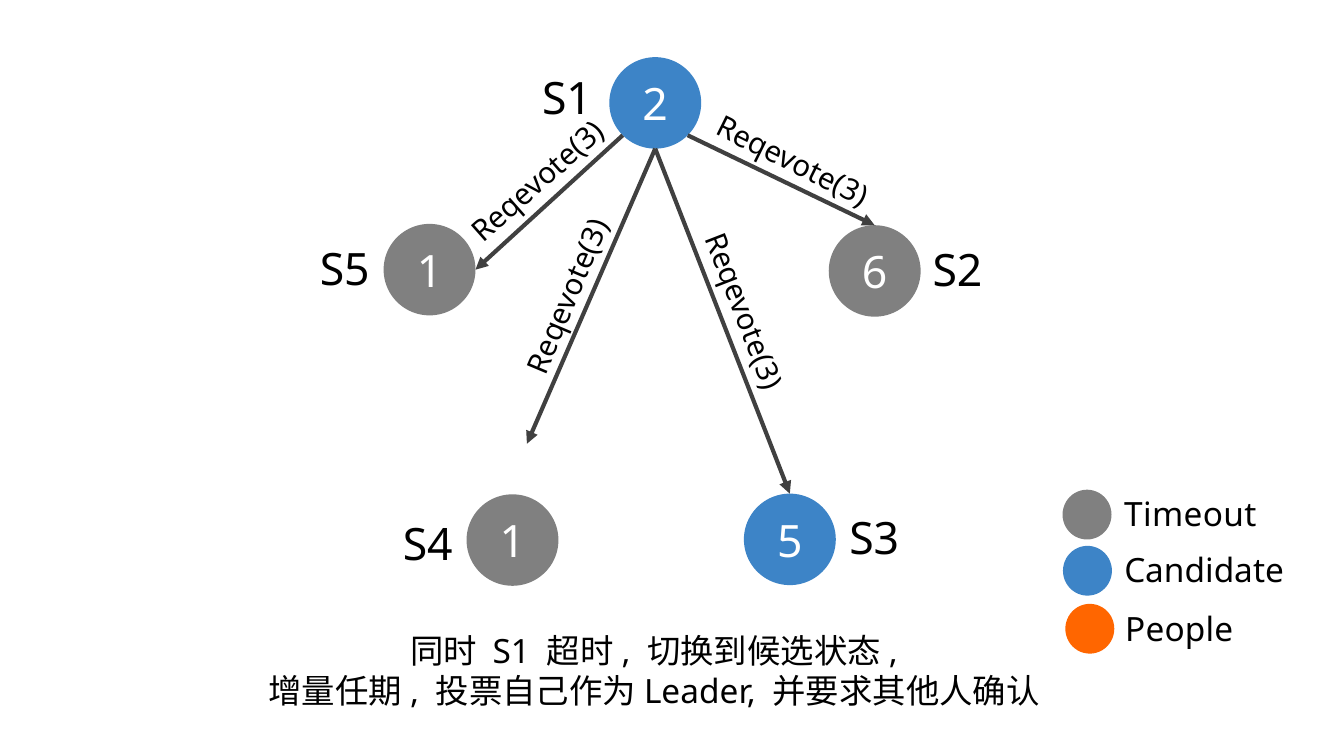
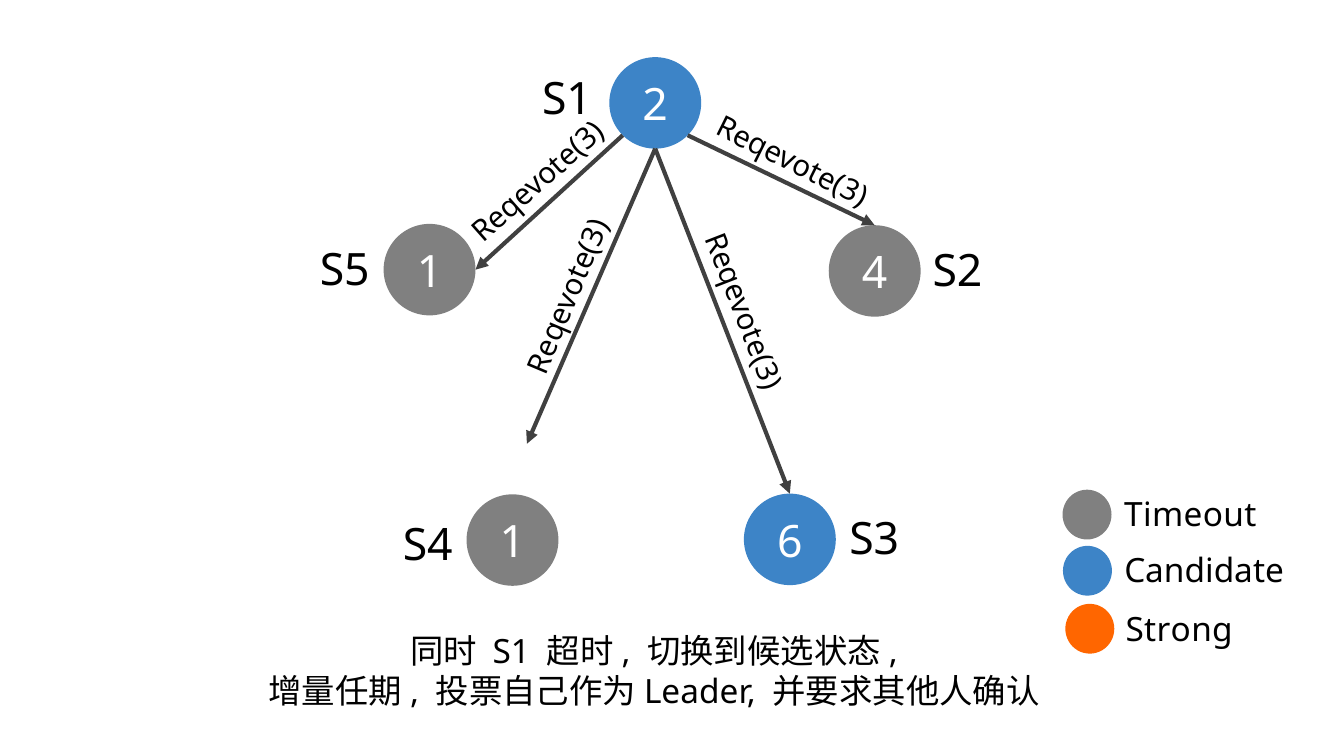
6: 6 -> 4
5: 5 -> 6
People: People -> Strong
